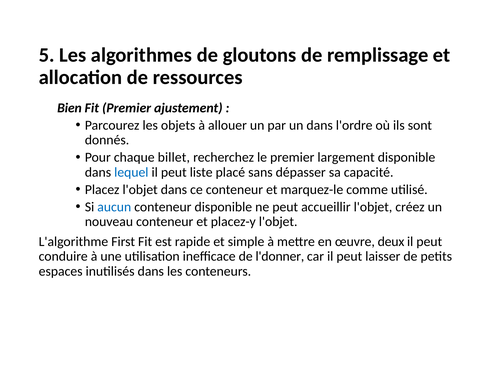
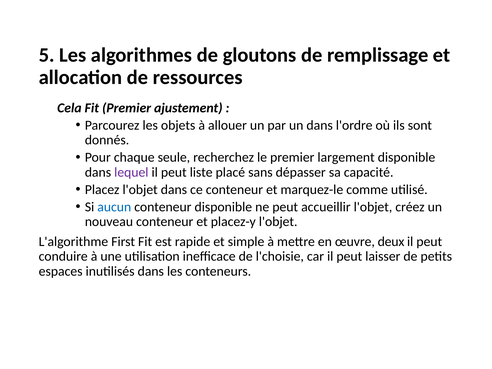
Bien: Bien -> Cela
billet: billet -> seule
lequel colour: blue -> purple
l'donner: l'donner -> l'choisie
